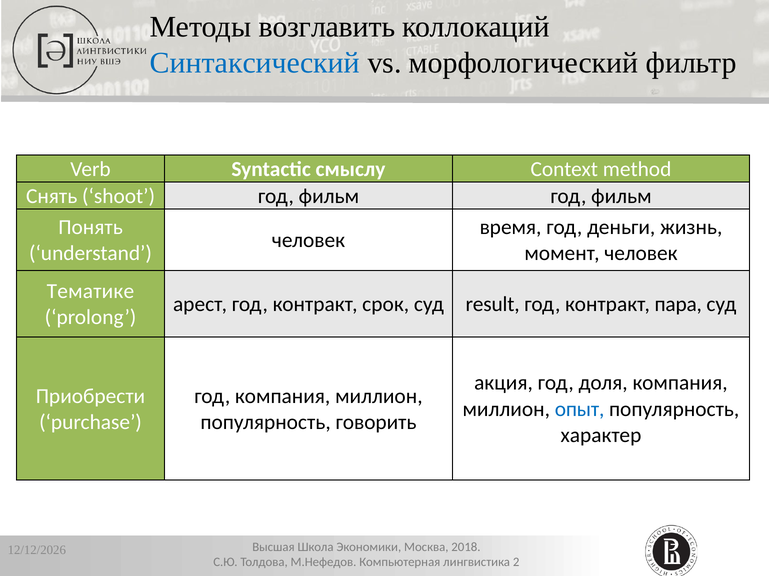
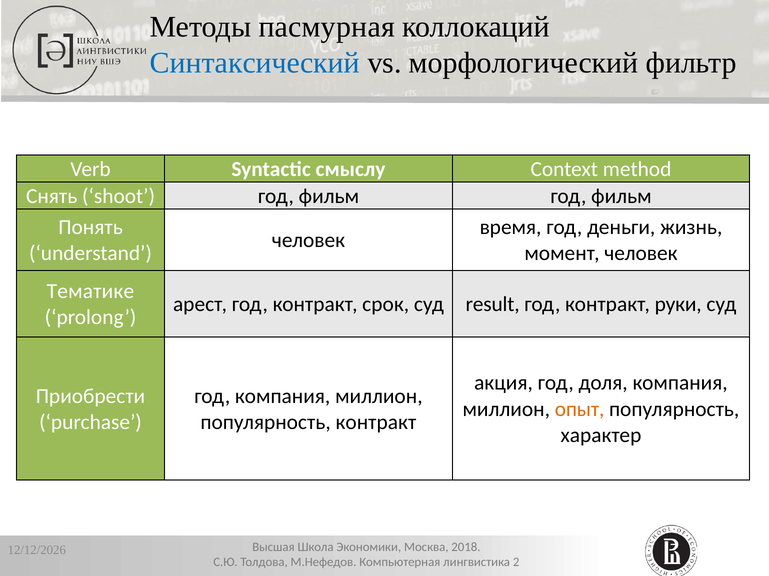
возглавить: возглавить -> пасмурная
пара: пара -> руки
опыт colour: blue -> orange
популярность говорить: говорить -> контракт
